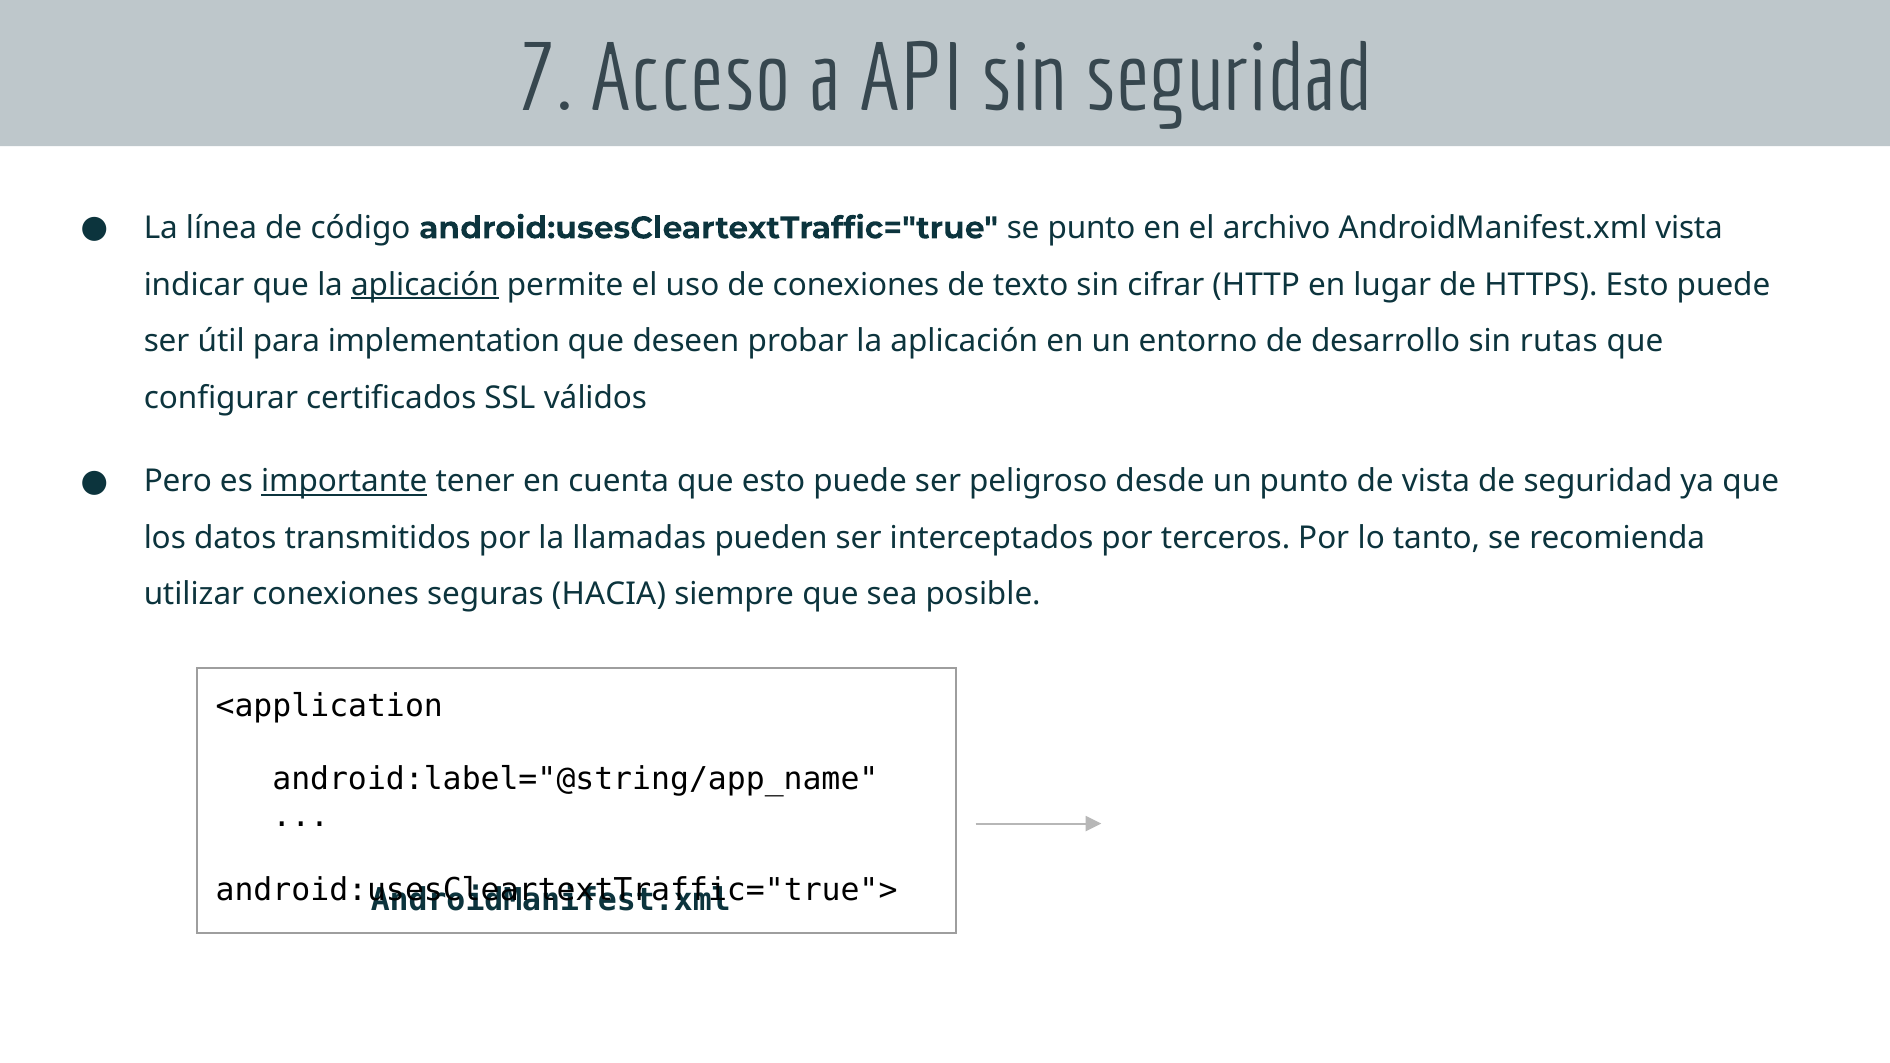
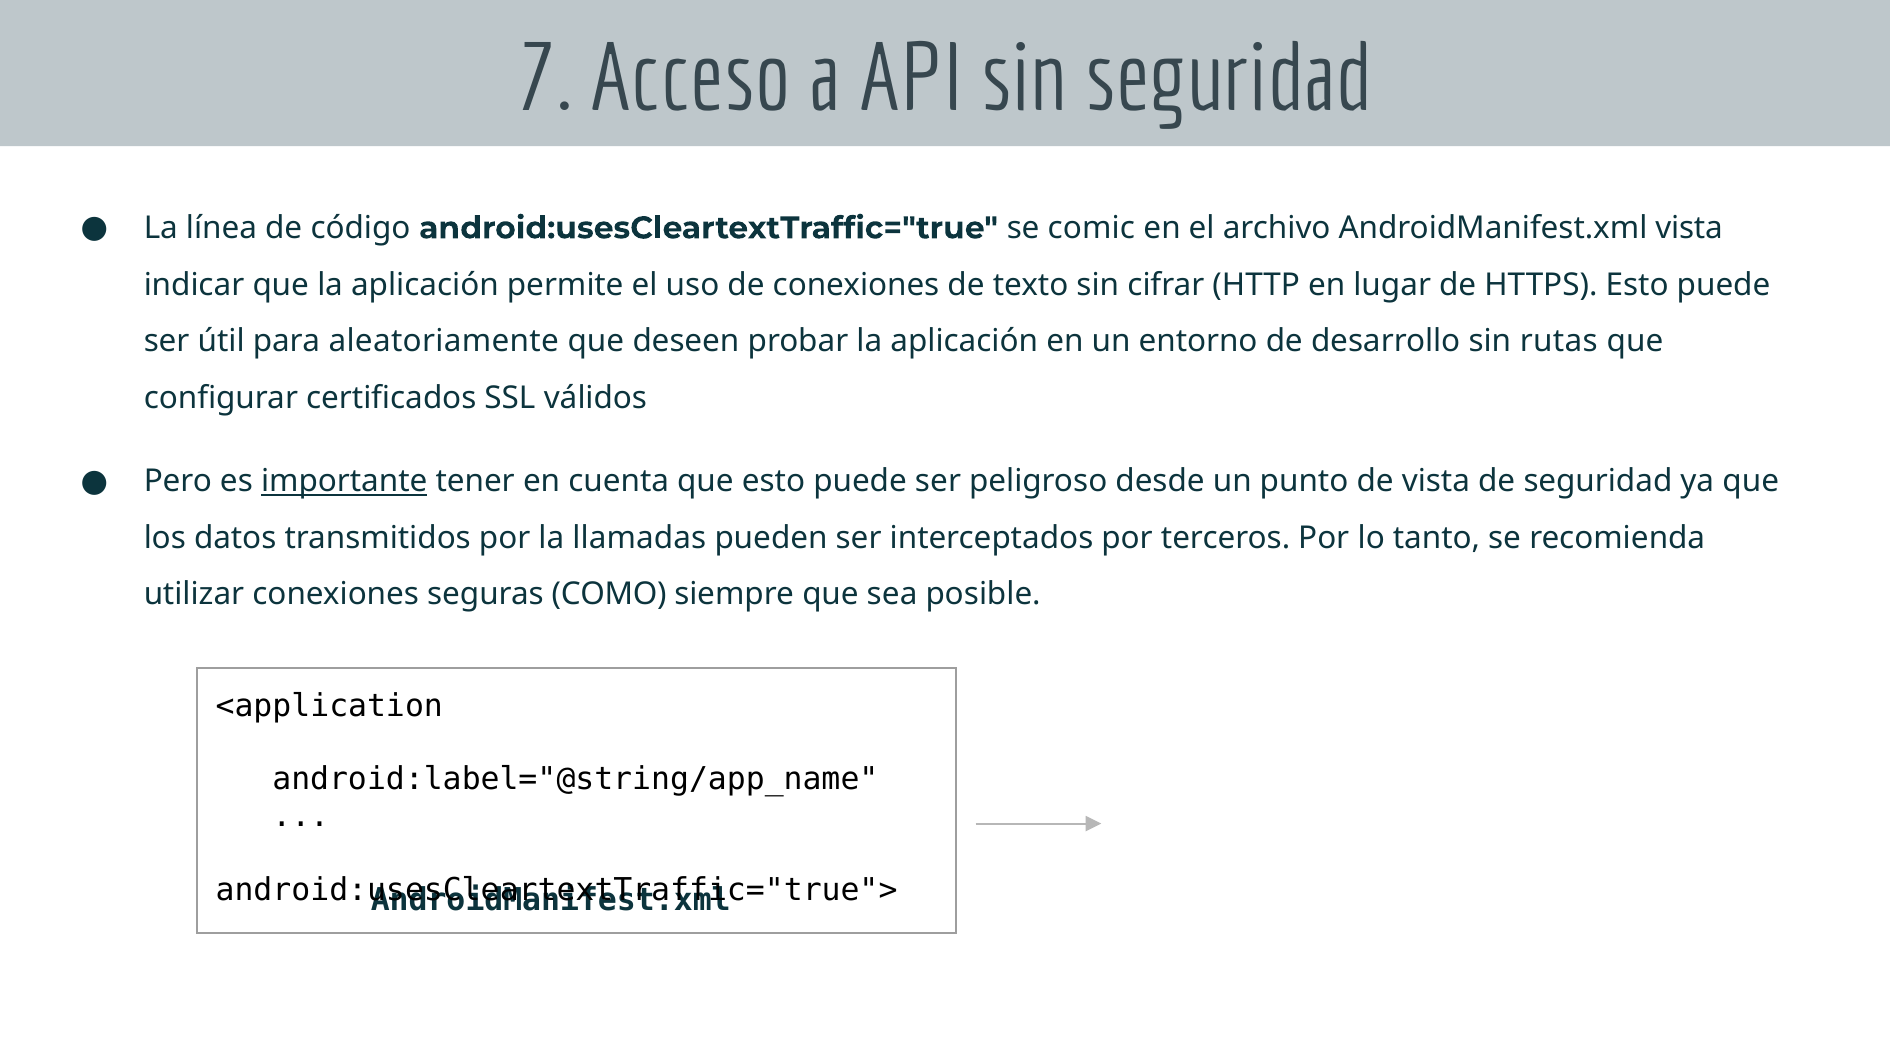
se punto: punto -> comic
aplicación at (425, 285) underline: present -> none
implementation: implementation -> aleatoriamente
HACIA: HACIA -> COMO
